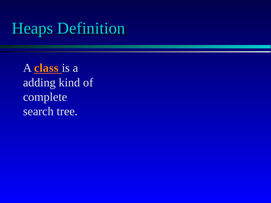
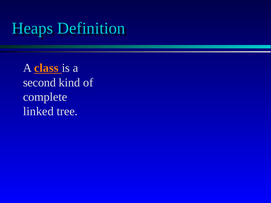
adding: adding -> second
search: search -> linked
